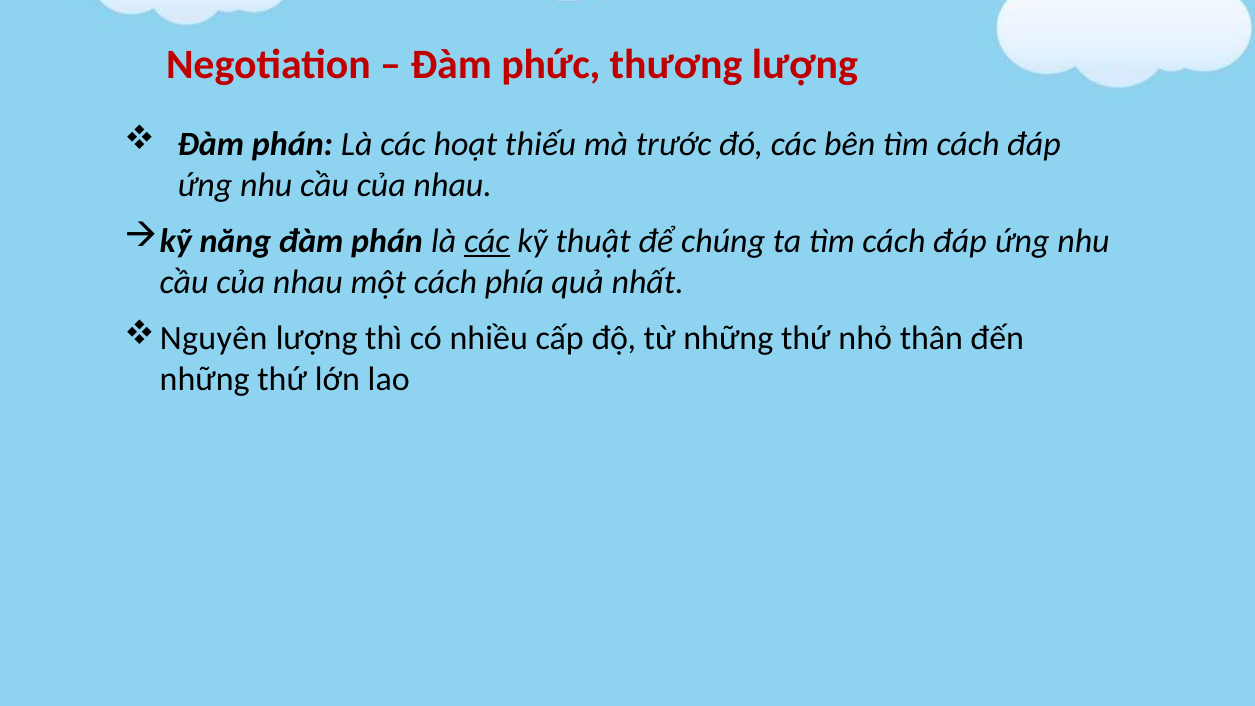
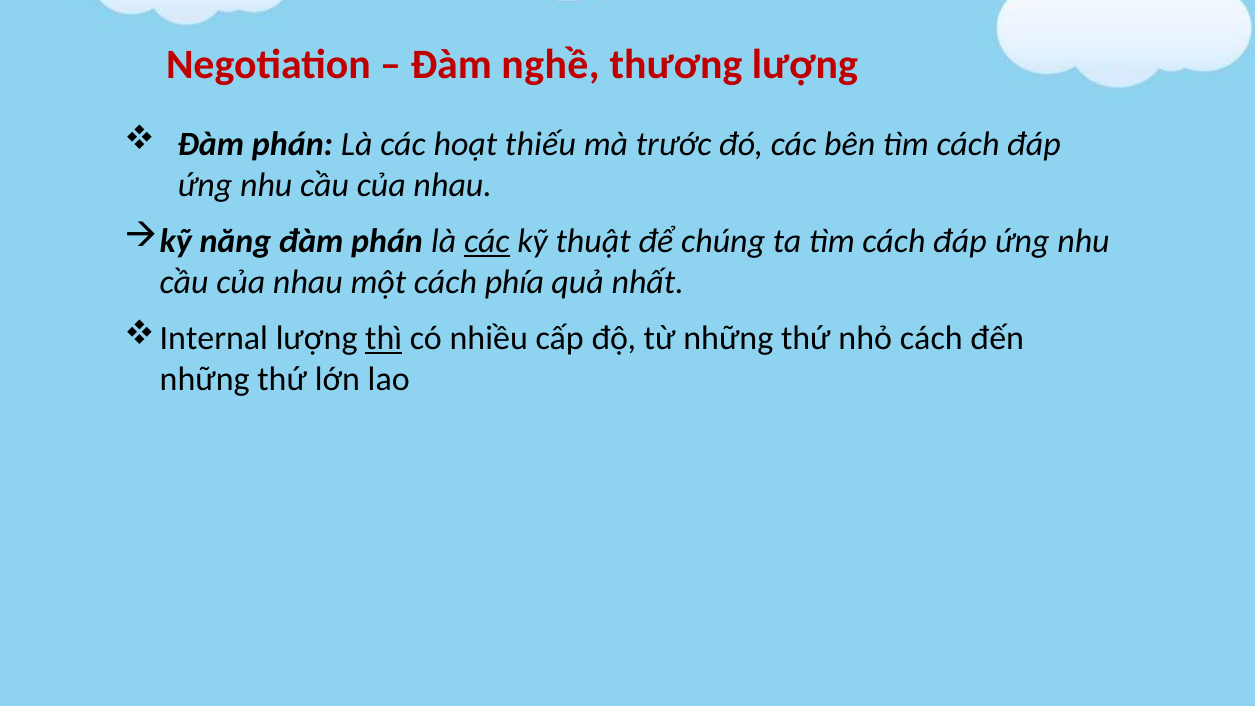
phức: phức -> nghề
Nguyên: Nguyên -> Internal
thì underline: none -> present
nhỏ thân: thân -> cách
